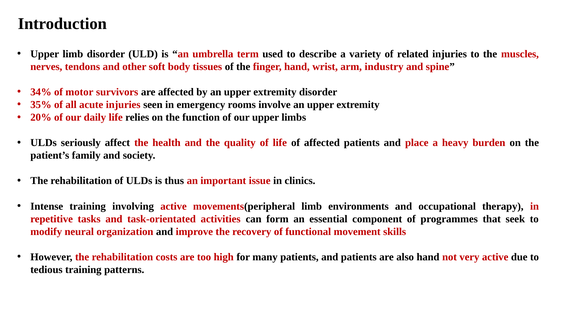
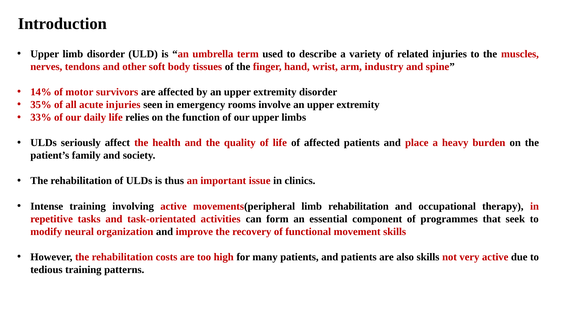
34%: 34% -> 14%
20%: 20% -> 33%
limb environments: environments -> rehabilitation
also hand: hand -> skills
